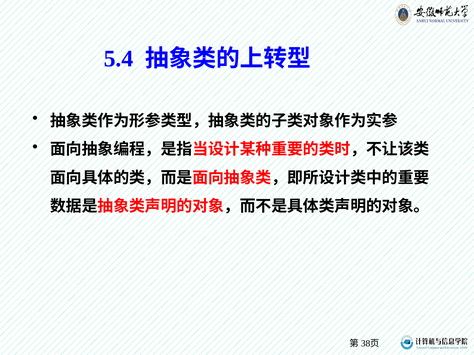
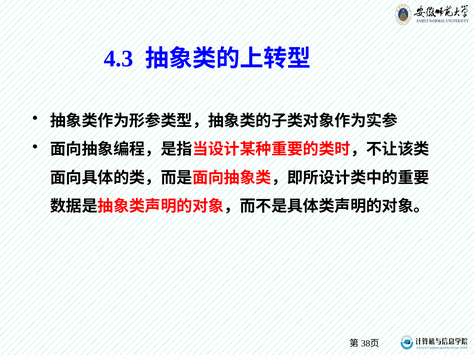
5.4: 5.4 -> 4.3
